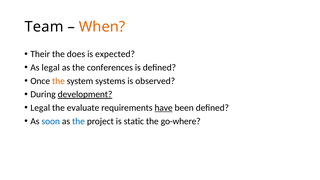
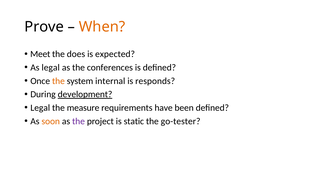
Team: Team -> Prove
Their: Their -> Meet
systems: systems -> internal
observed: observed -> responds
evaluate: evaluate -> measure
have underline: present -> none
soon colour: blue -> orange
the at (79, 121) colour: blue -> purple
go-where: go-where -> go-tester
